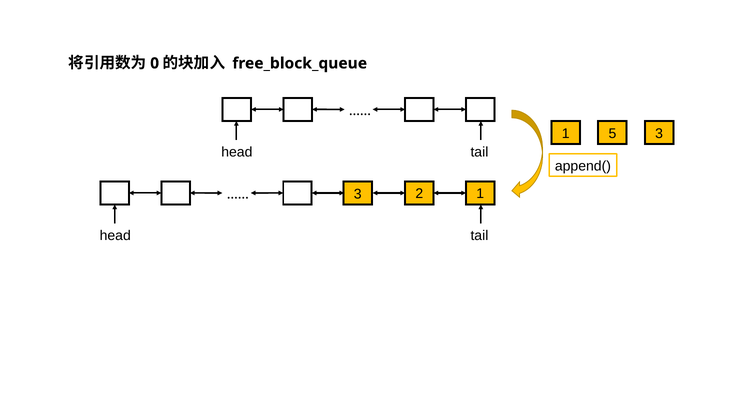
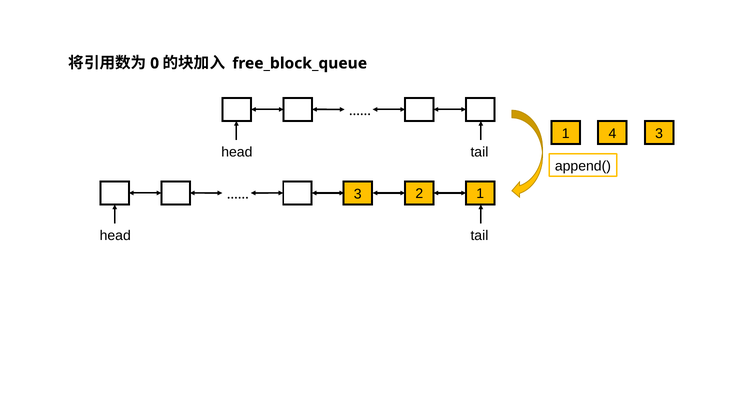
5: 5 -> 4
